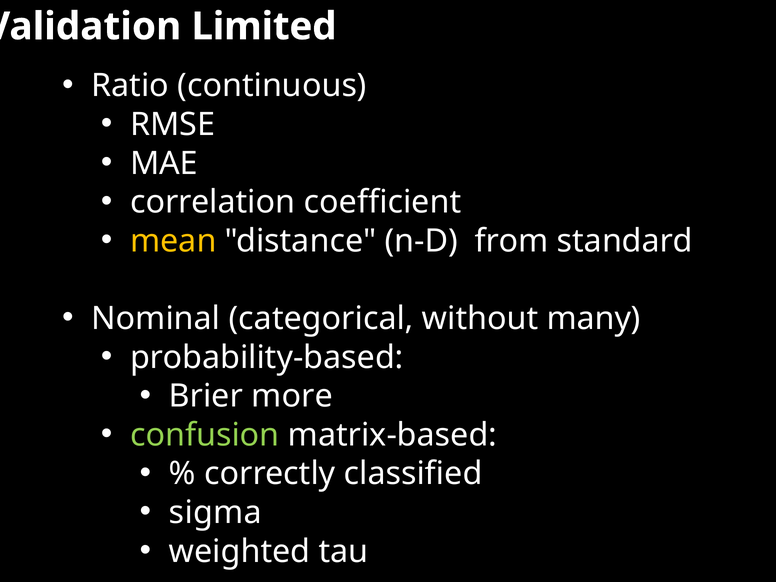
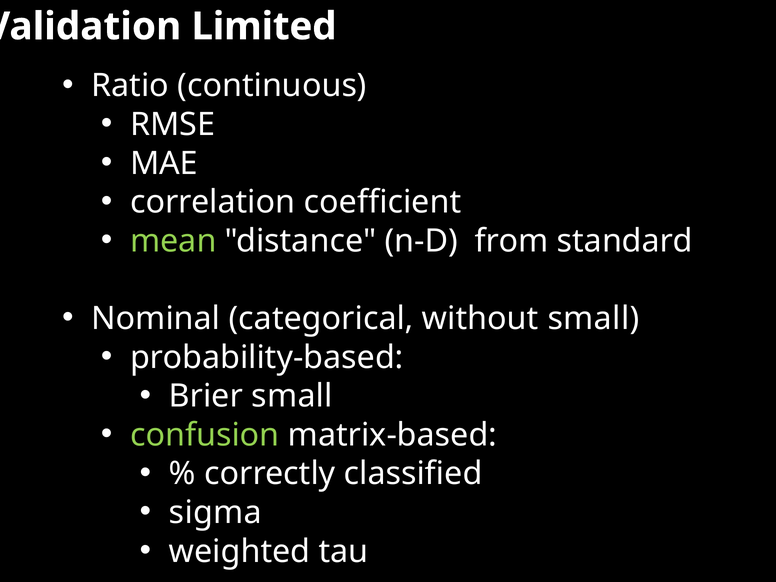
mean colour: yellow -> light green
without many: many -> small
Brier more: more -> small
